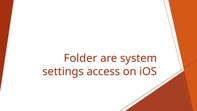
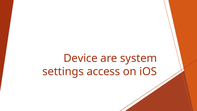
Folder: Folder -> Device
